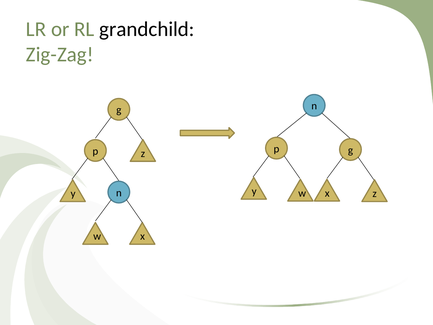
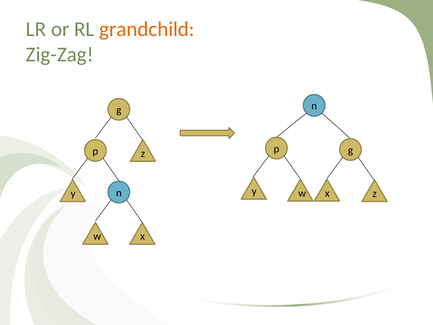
grandchild colour: black -> orange
